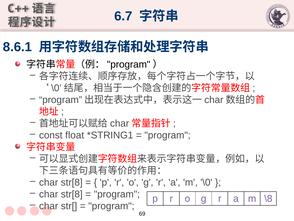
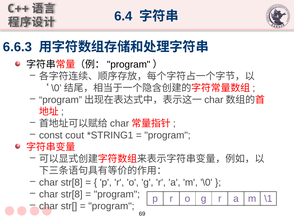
6.7: 6.7 -> 6.4
8.6.1: 8.6.1 -> 6.6.3
float: float -> cout
\8: \8 -> \1
